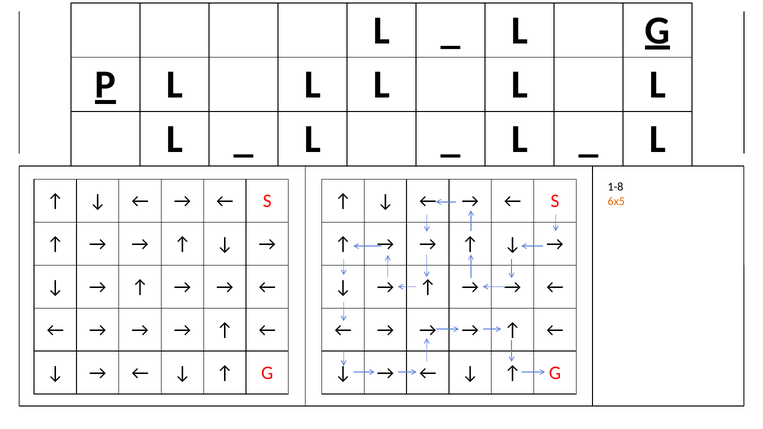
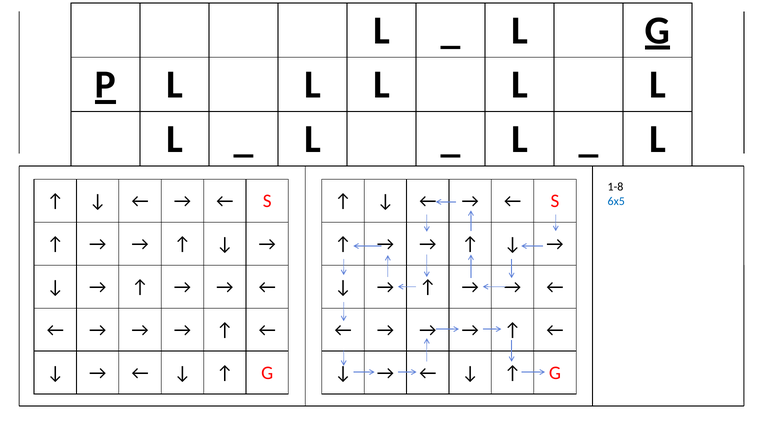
6x5 colour: orange -> blue
